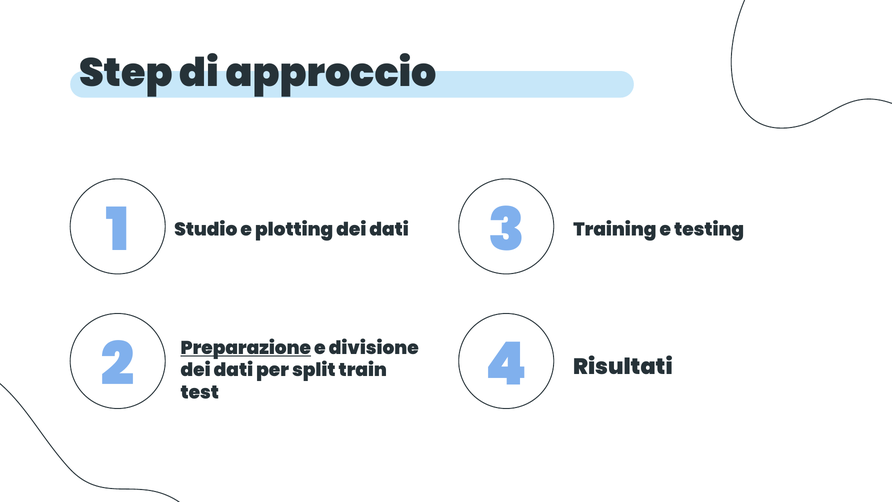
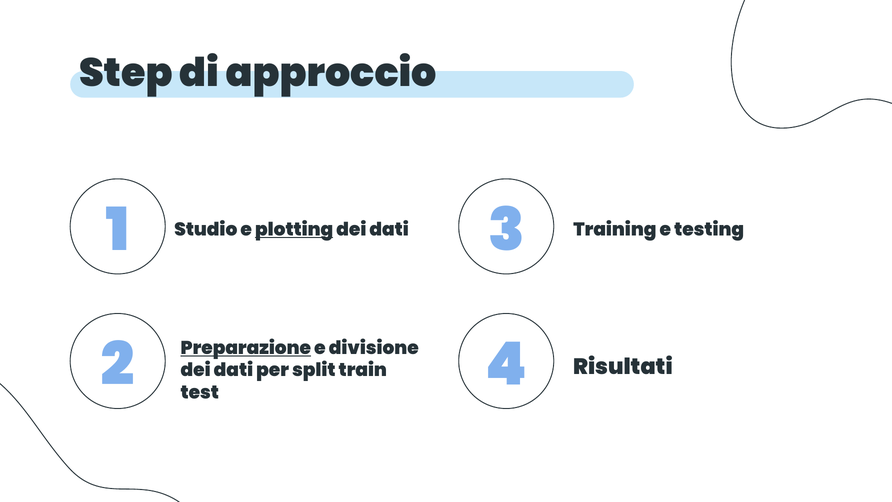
plotting underline: none -> present
